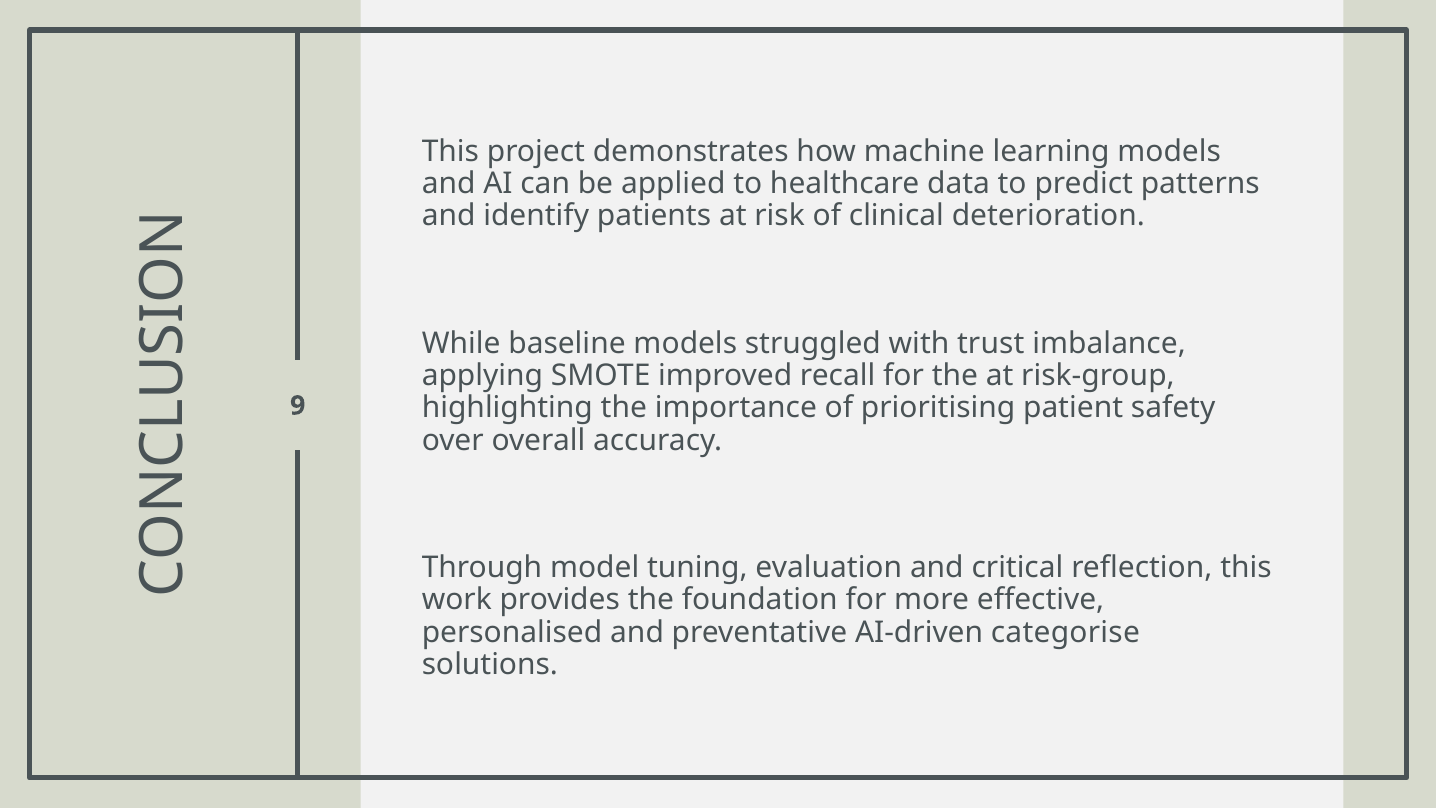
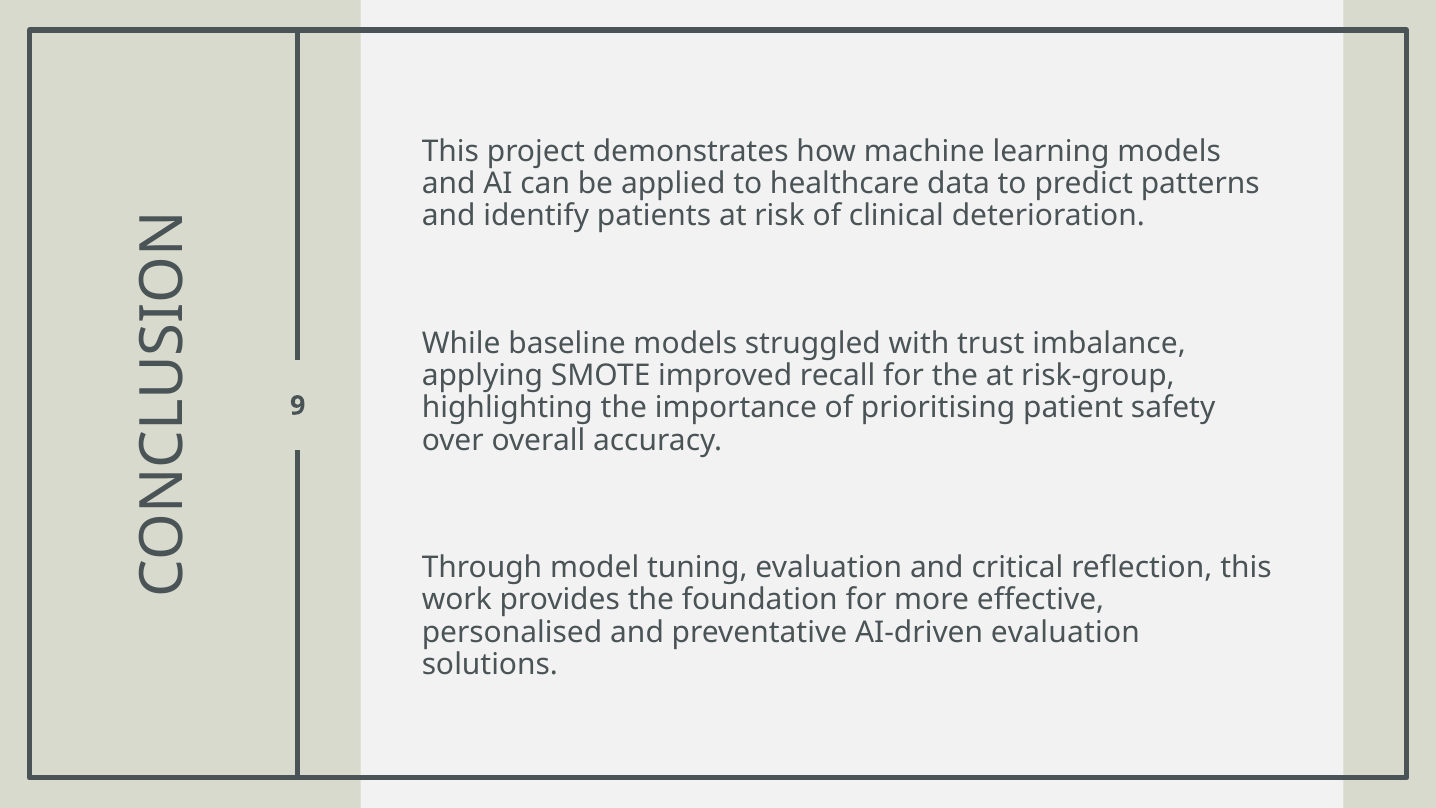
AI-driven categorise: categorise -> evaluation
